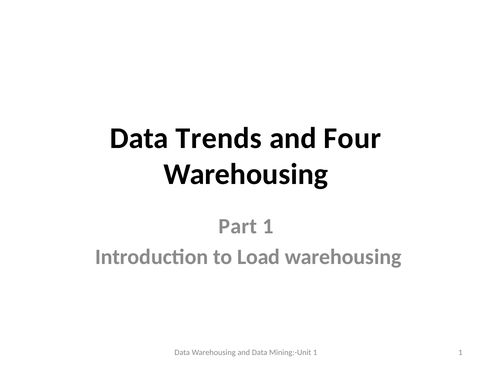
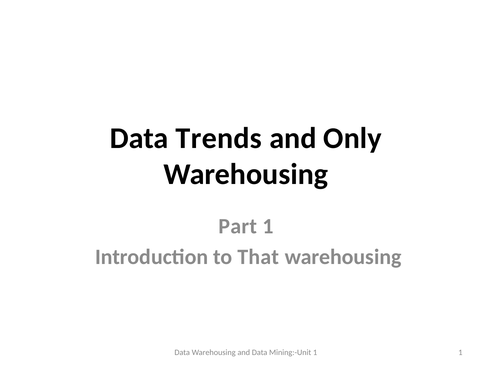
Four: Four -> Only
Load: Load -> That
